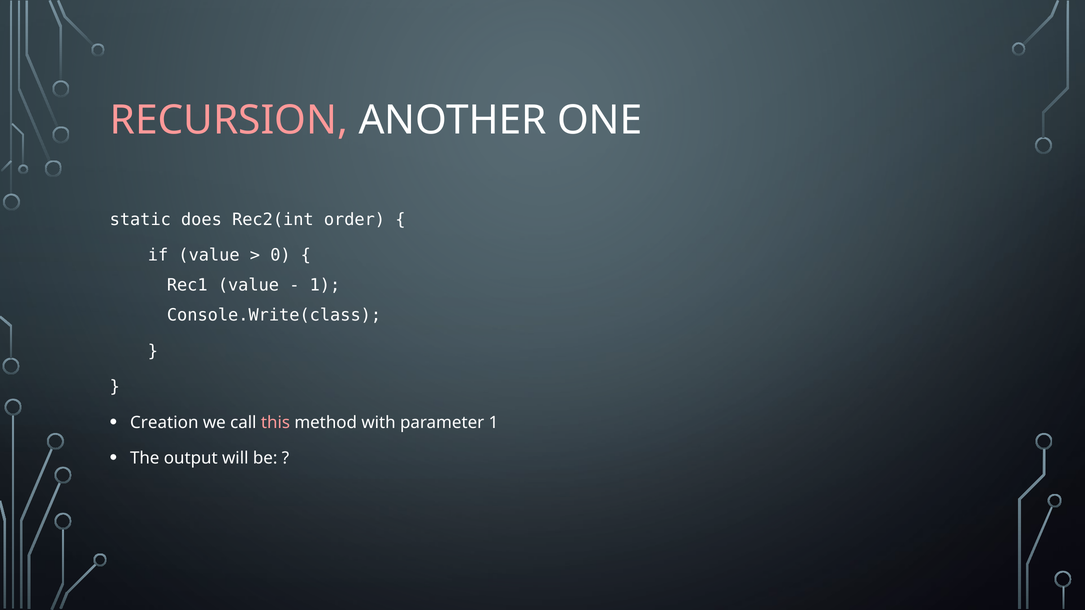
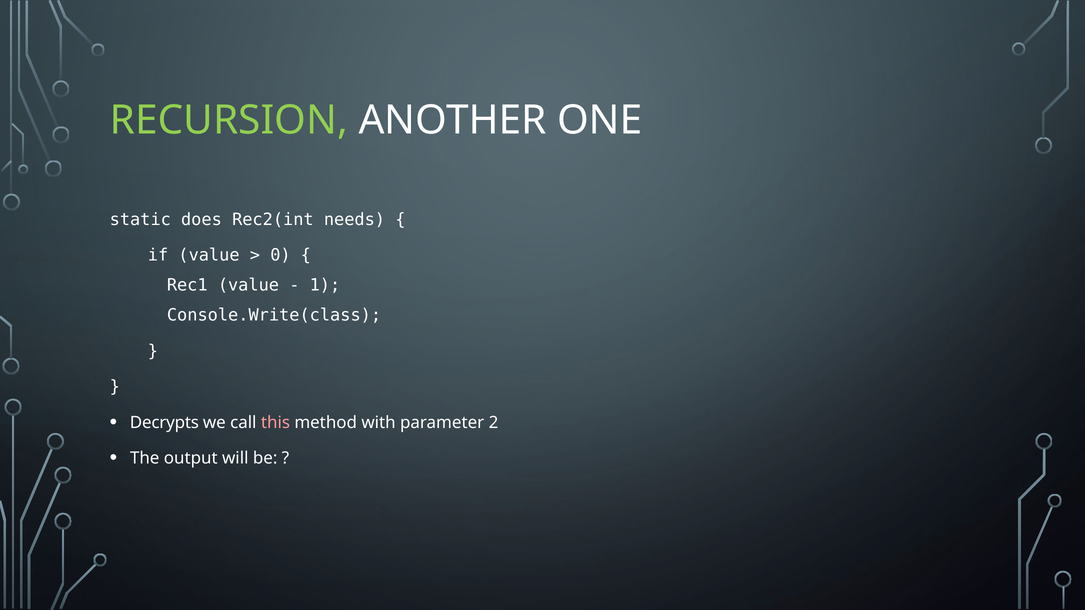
RECURSION colour: pink -> light green
order: order -> needs
Creation: Creation -> Decrypts
parameter 1: 1 -> 2
